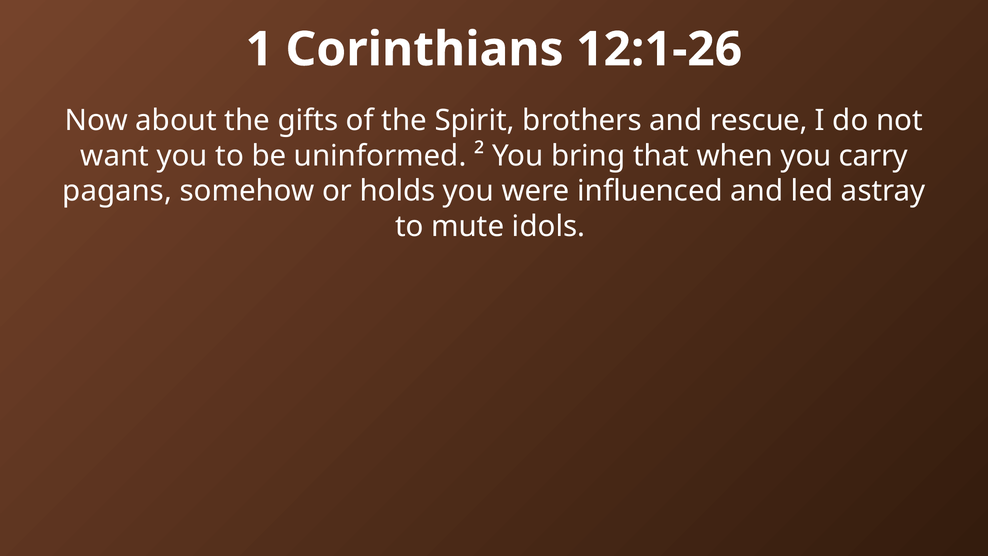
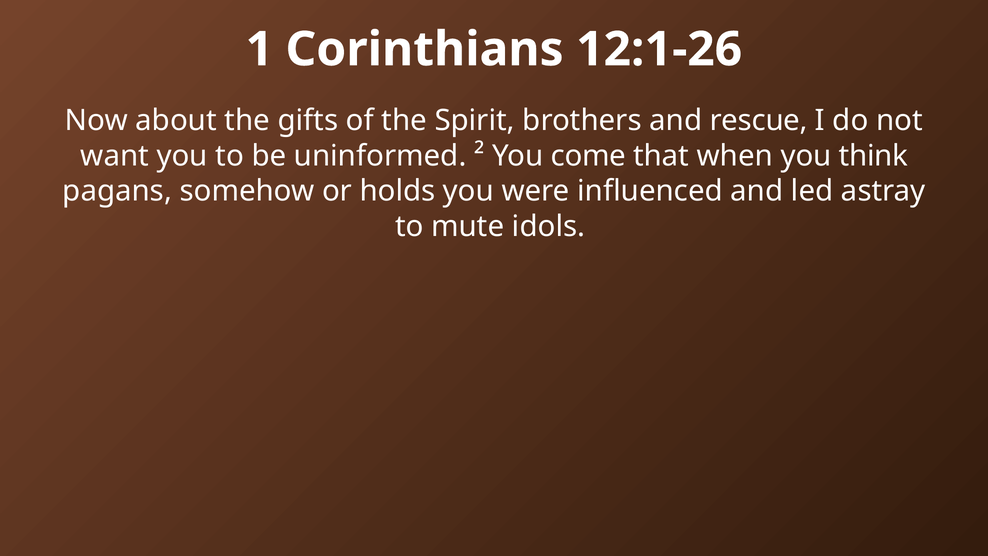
bring: bring -> come
carry: carry -> think
